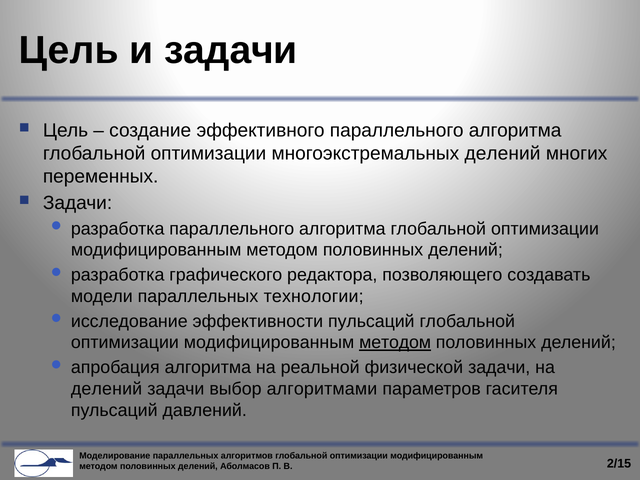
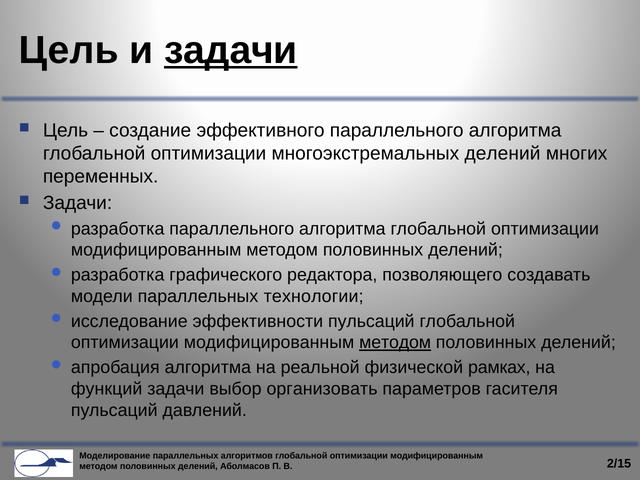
задачи at (231, 51) underline: none -> present
физической задачи: задачи -> рамках
делений at (107, 389): делений -> функций
алгоритмами: алгоритмами -> организовать
